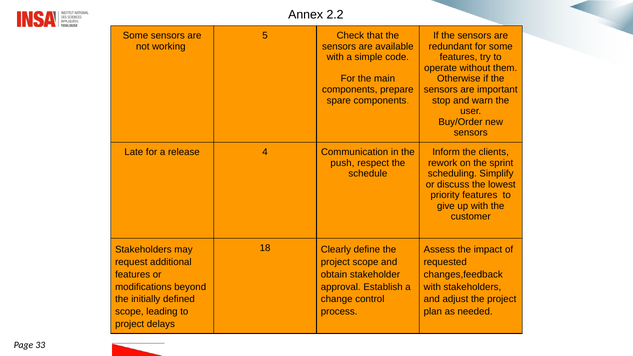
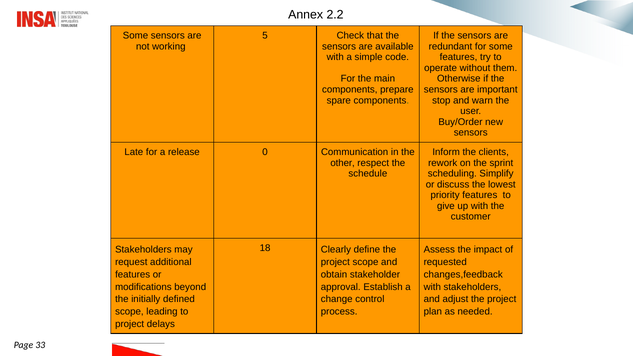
4: 4 -> 0
push: push -> other
